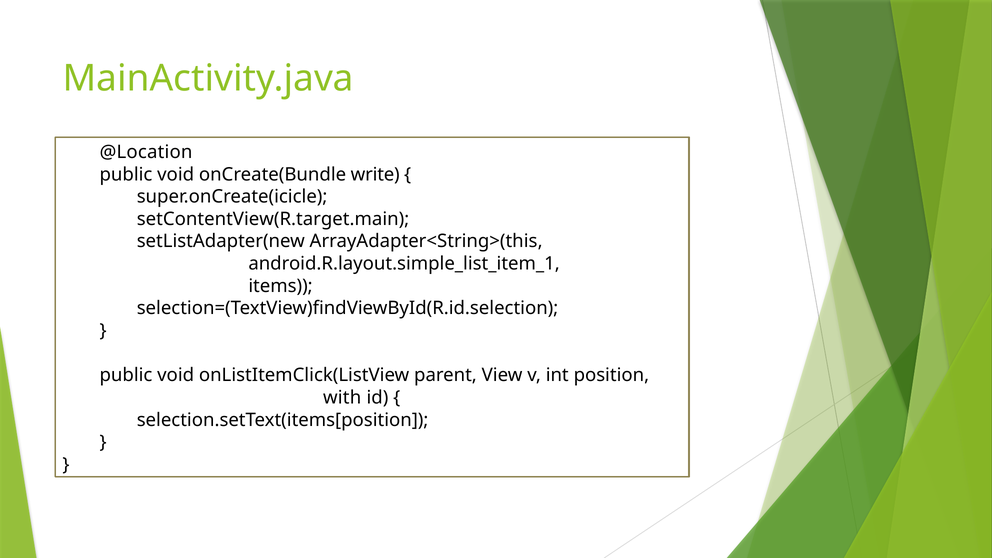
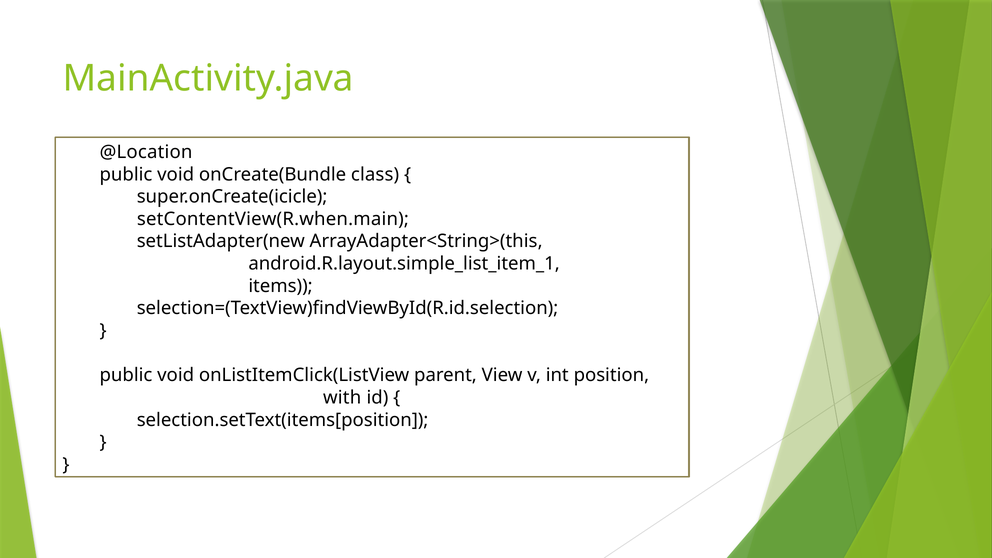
write: write -> class
setContentView(R.target.main: setContentView(R.target.main -> setContentView(R.when.main
